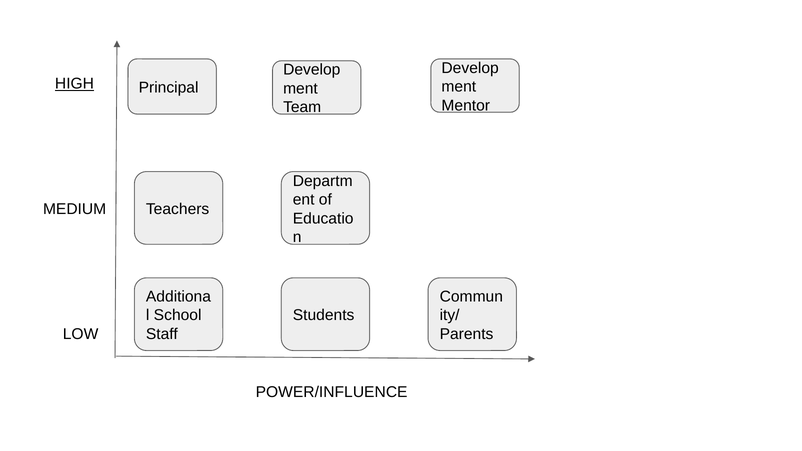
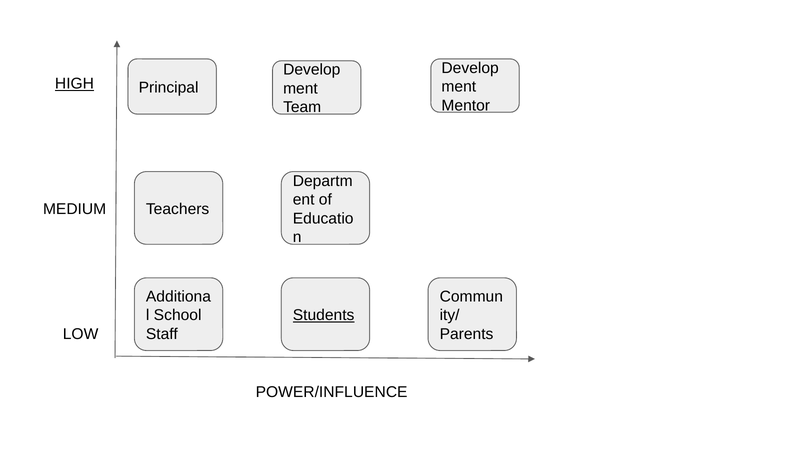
Students underline: none -> present
